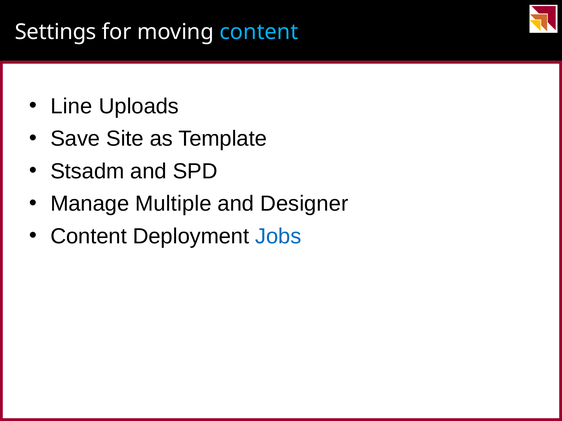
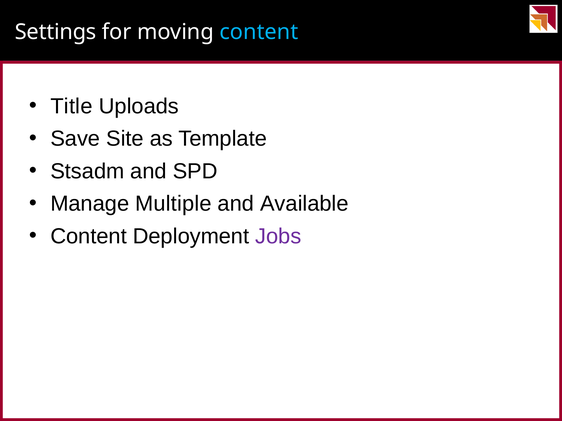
Line: Line -> Title
Designer: Designer -> Available
Jobs colour: blue -> purple
